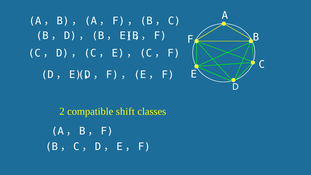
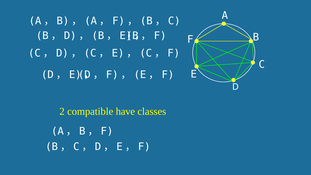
shift: shift -> have
